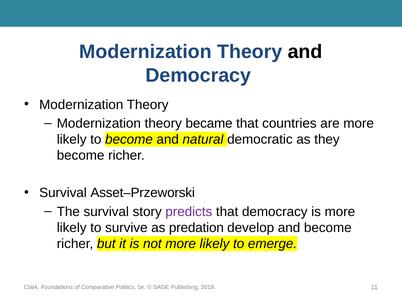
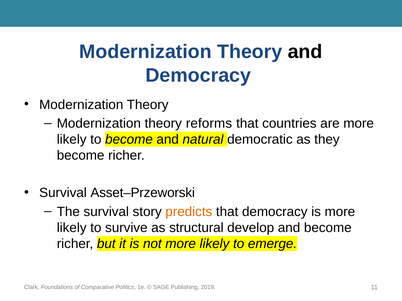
became: became -> reforms
predicts colour: purple -> orange
predation: predation -> structural
